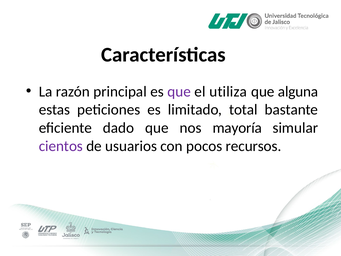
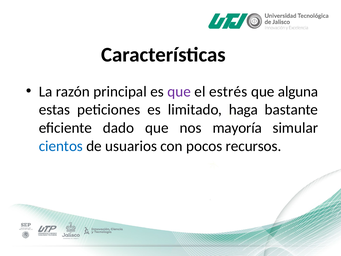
utiliza: utiliza -> estrés
total: total -> haga
cientos colour: purple -> blue
